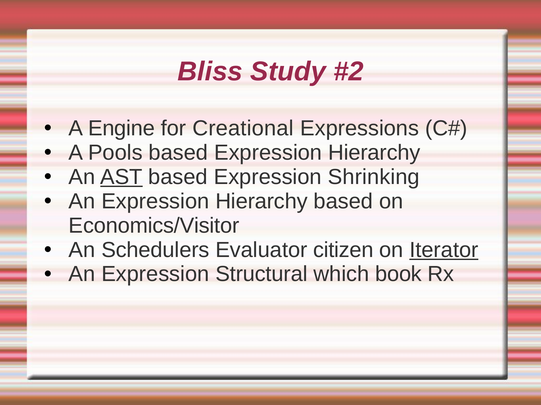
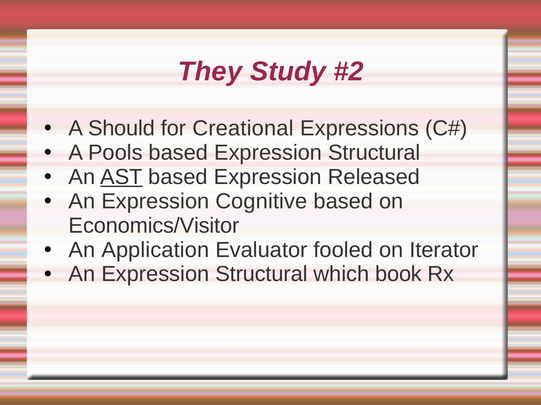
Bliss: Bliss -> They
Engine: Engine -> Should
based Expression Hierarchy: Hierarchy -> Structural
Shrinking: Shrinking -> Released
An Expression Hierarchy: Hierarchy -> Cognitive
Schedulers: Schedulers -> Application
citizen: citizen -> fooled
Iterator underline: present -> none
